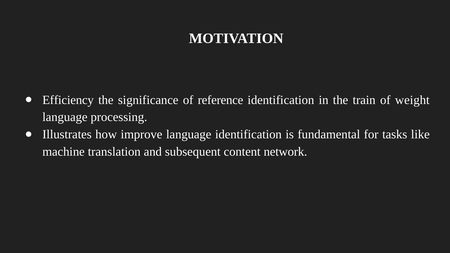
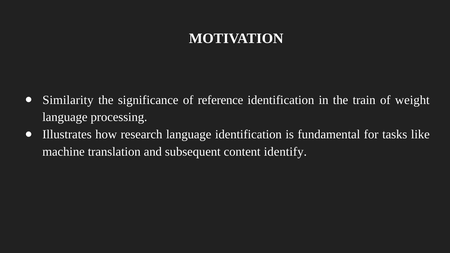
Efficiency: Efficiency -> Similarity
improve: improve -> research
network: network -> identify
